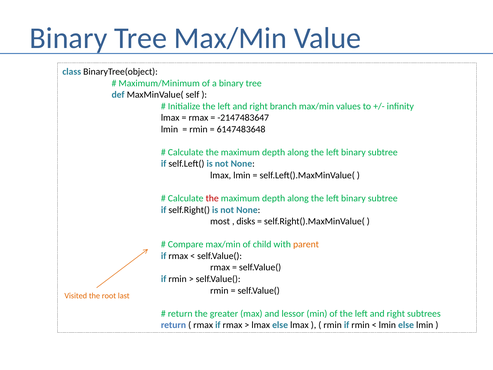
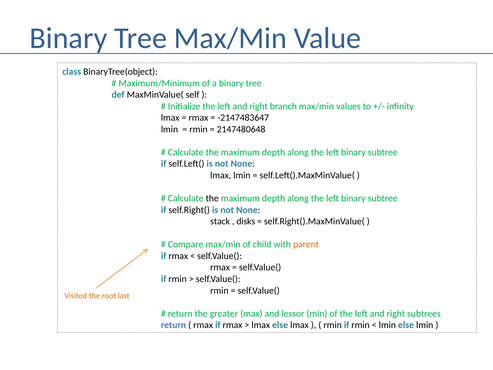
6147483648: 6147483648 -> 2147480648
the at (212, 198) colour: red -> black
most: most -> stack
